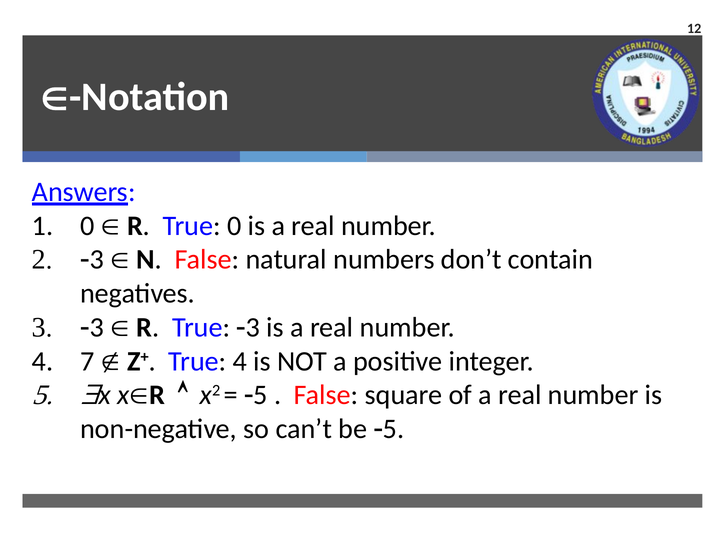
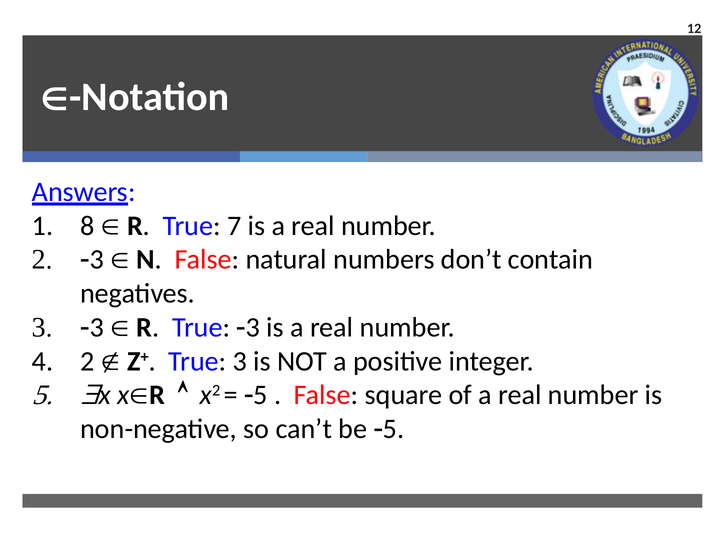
0 at (87, 226): 0 -> 8
True 0: 0 -> 7
7 at (87, 361): 7 -> 2
True 4: 4 -> 3
